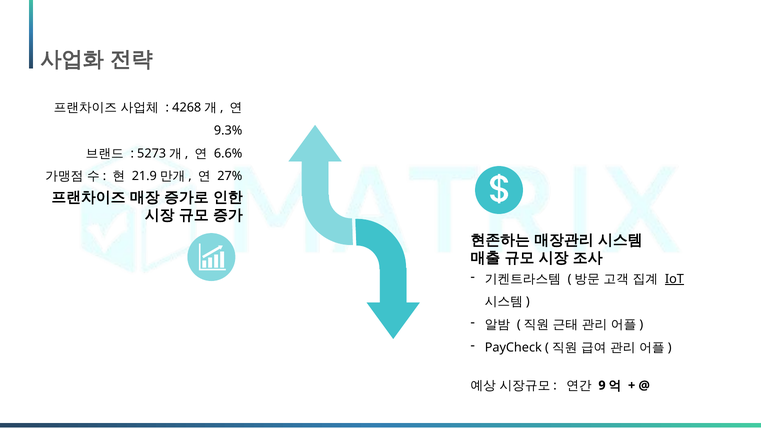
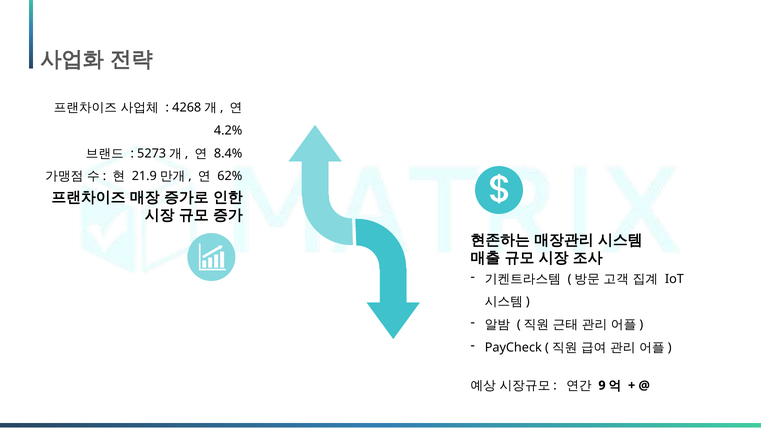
9.3%: 9.3% -> 4.2%
6.6%: 6.6% -> 8.4%
27%: 27% -> 62%
IoT underline: present -> none
